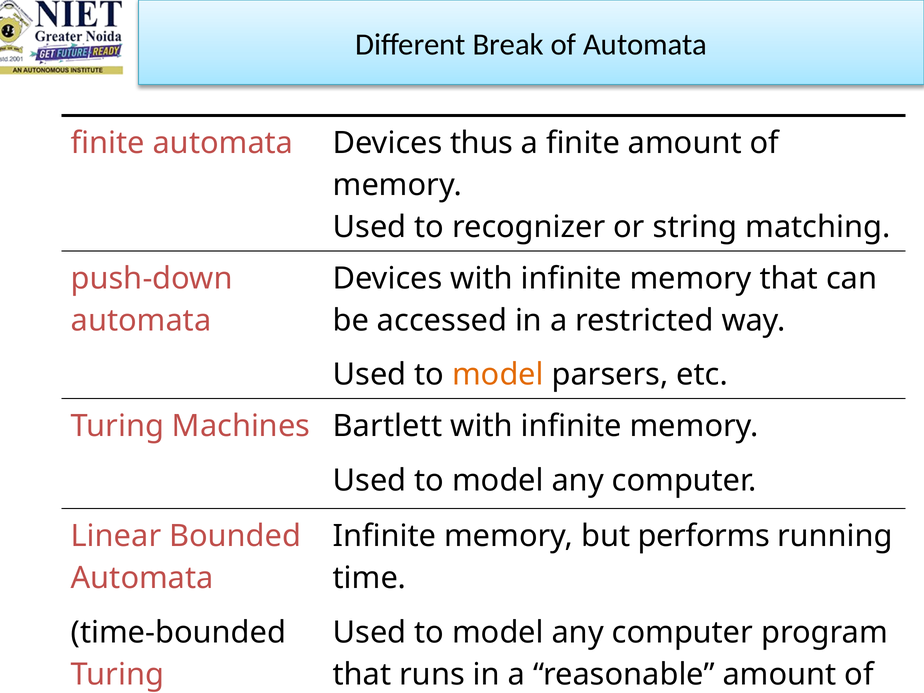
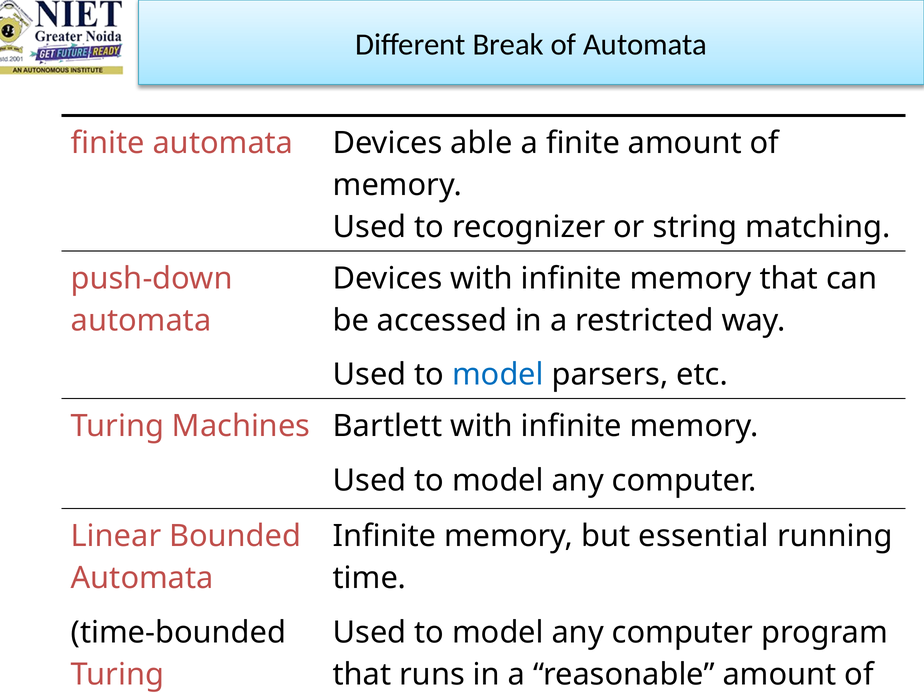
thus: thus -> able
model at (498, 375) colour: orange -> blue
performs: performs -> essential
